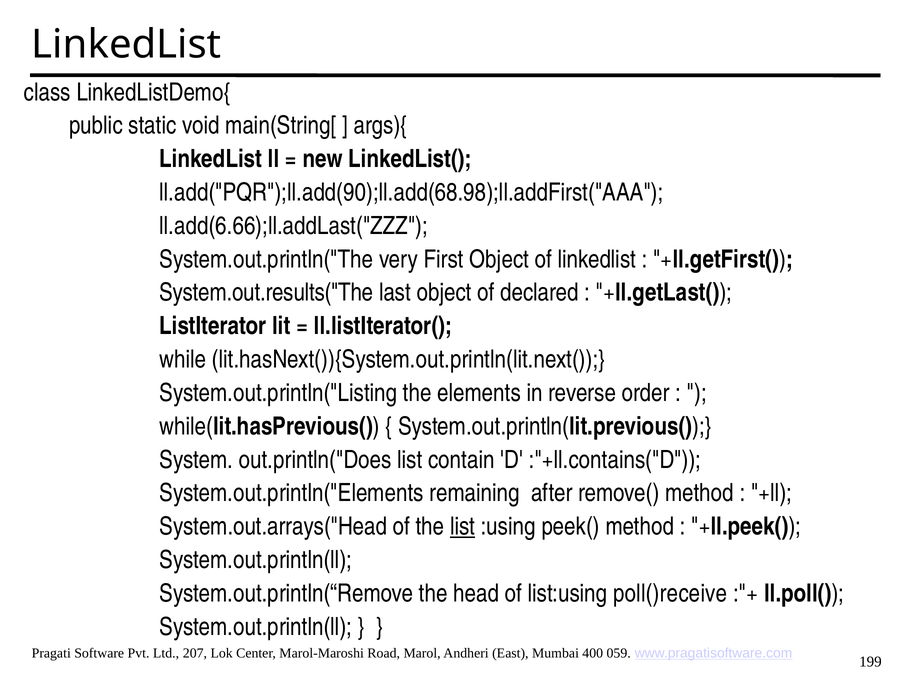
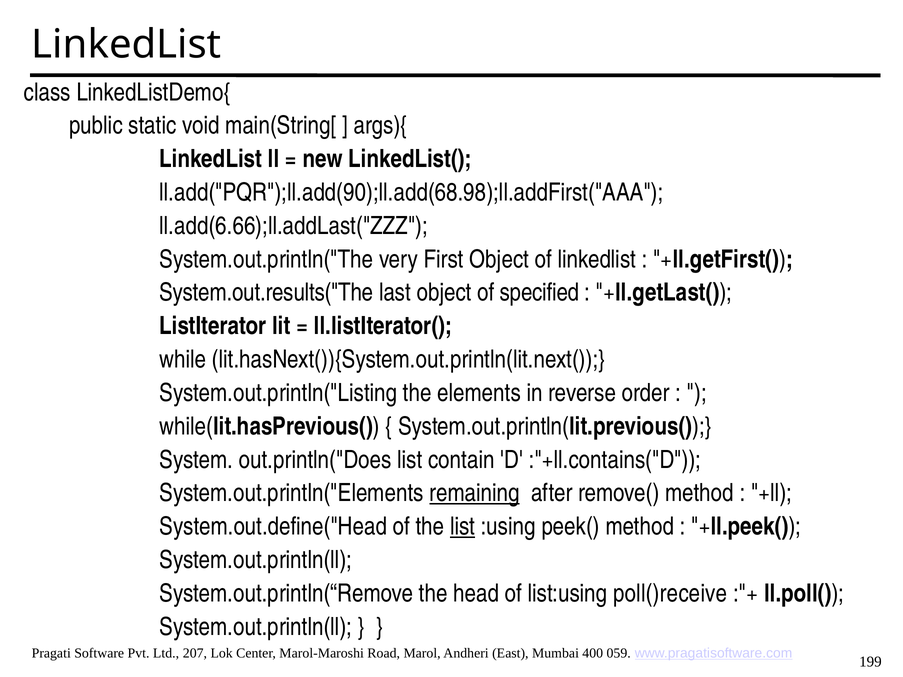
declared: declared -> specified
remaining underline: none -> present
System.out.arrays("Head: System.out.arrays("Head -> System.out.define("Head
